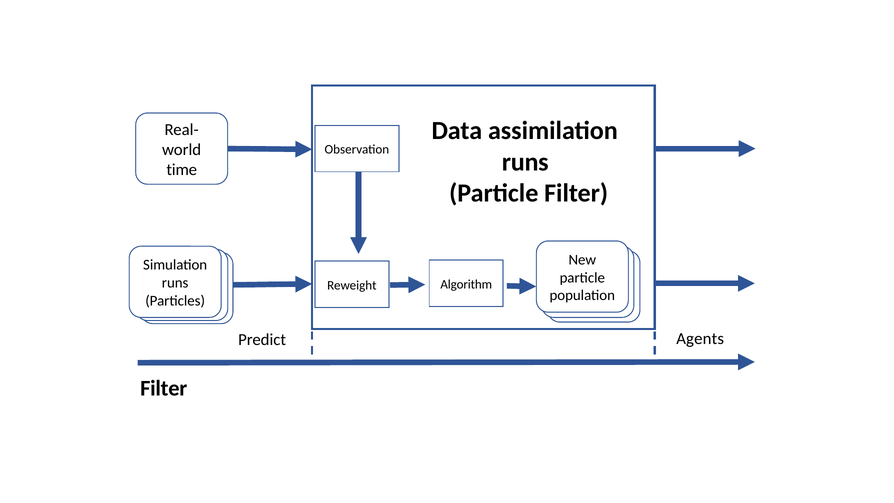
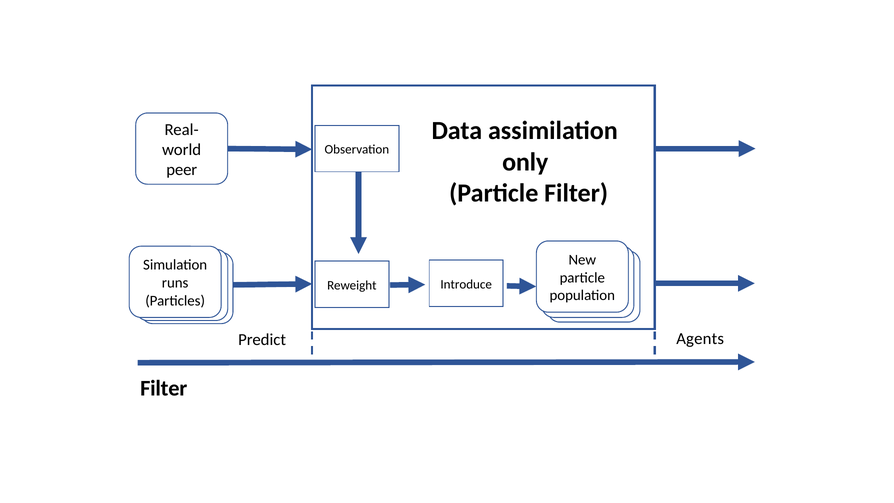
runs at (525, 162): runs -> only
time: time -> peer
Algorithm: Algorithm -> Introduce
